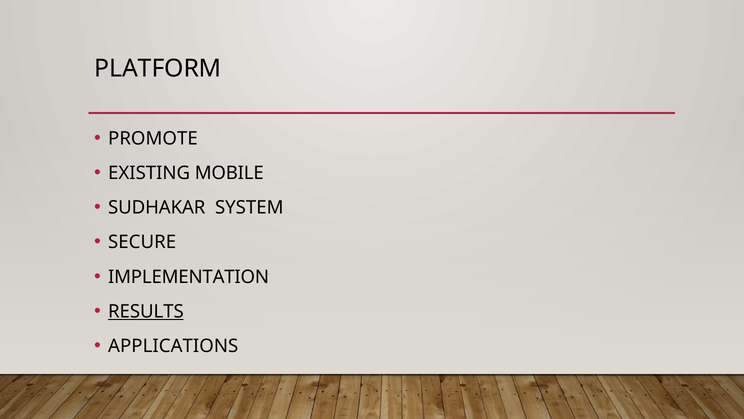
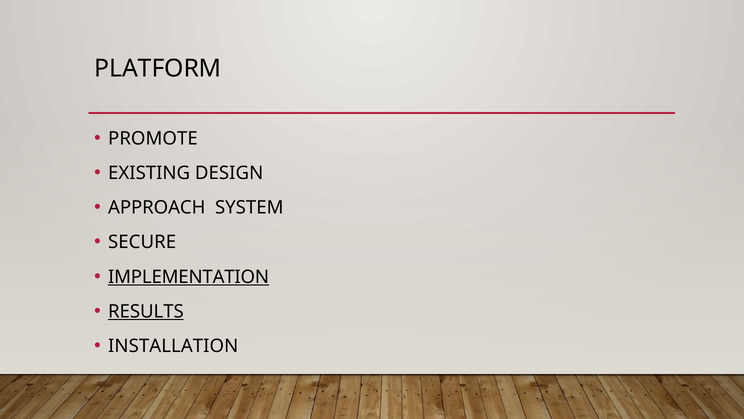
MOBILE: MOBILE -> DESIGN
SUDHAKAR: SUDHAKAR -> APPROACH
IMPLEMENTATION underline: none -> present
APPLICATIONS: APPLICATIONS -> INSTALLATION
